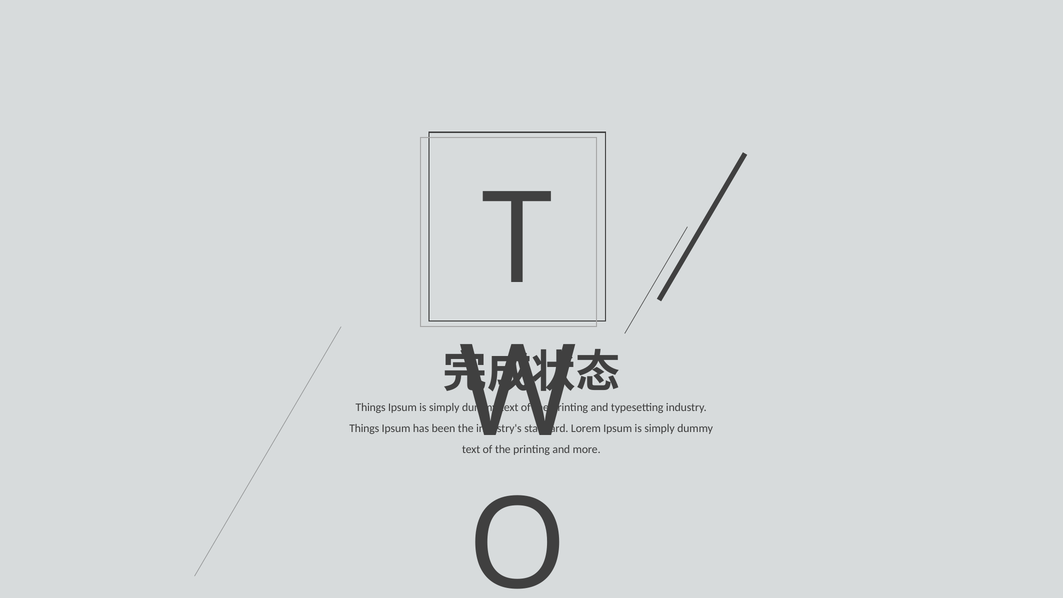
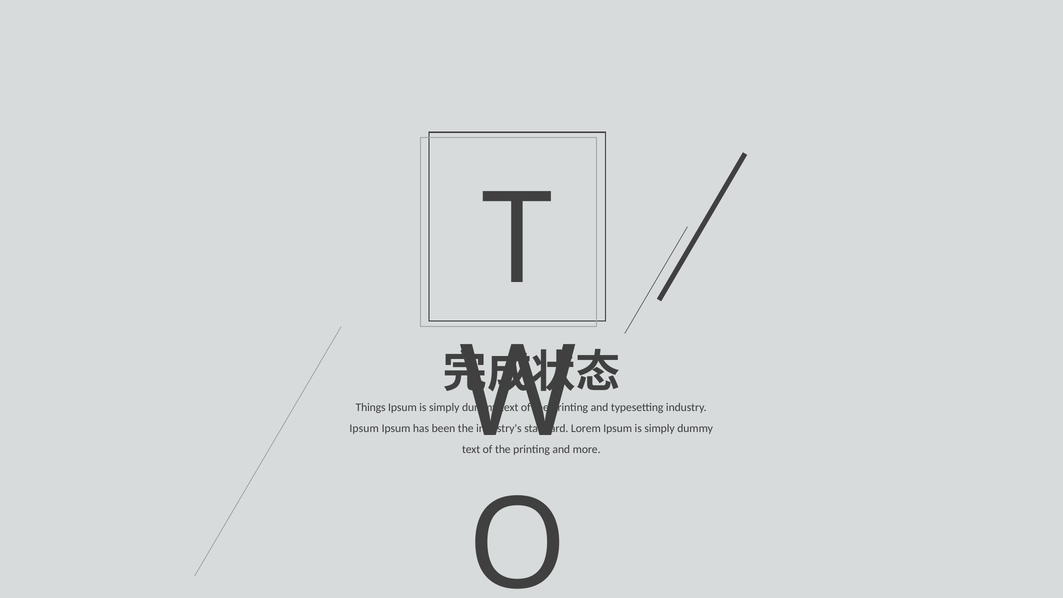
Things at (364, 428): Things -> Ipsum
